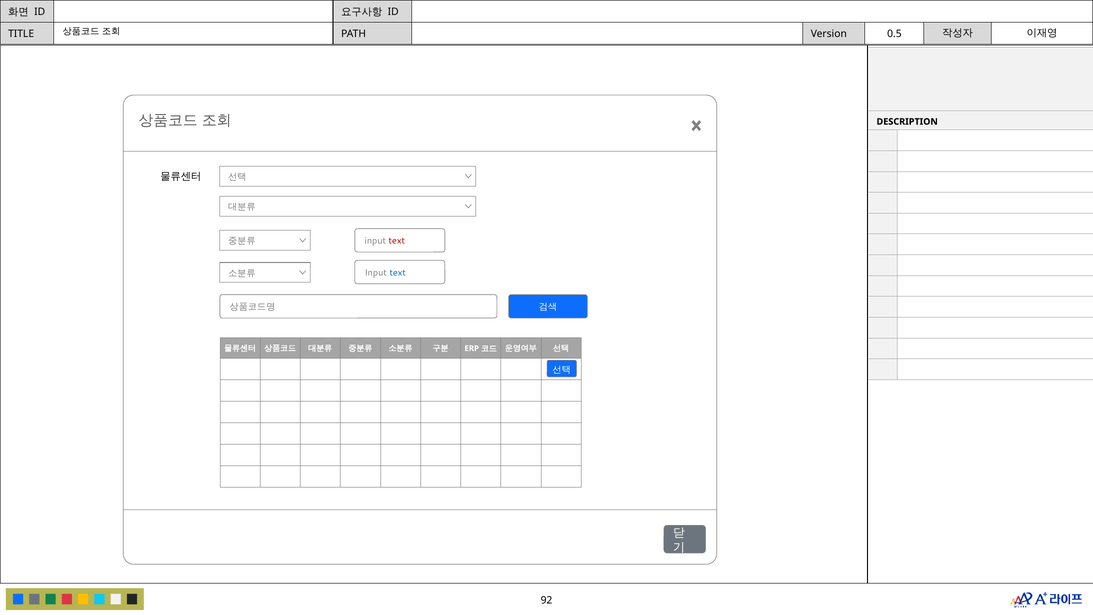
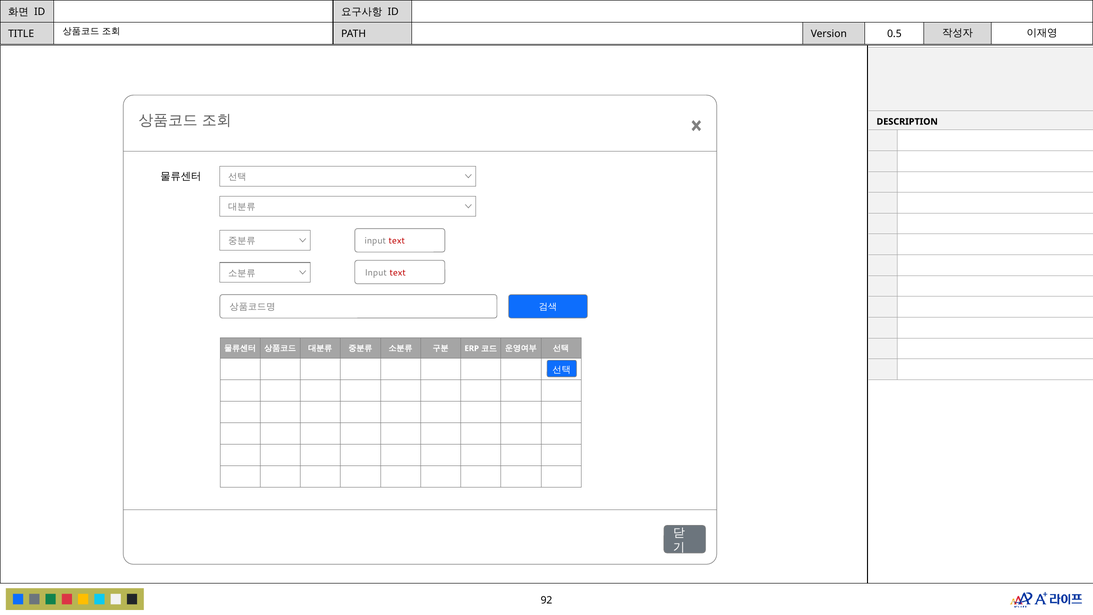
text at (398, 273) colour: blue -> red
